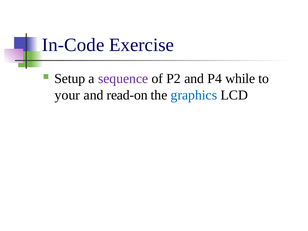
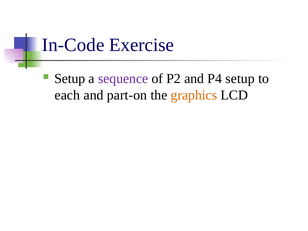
P4 while: while -> setup
your: your -> each
read-on: read-on -> part-on
graphics colour: blue -> orange
